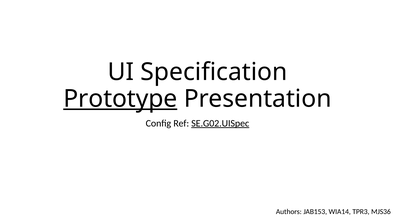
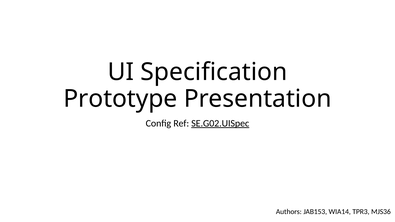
Prototype underline: present -> none
